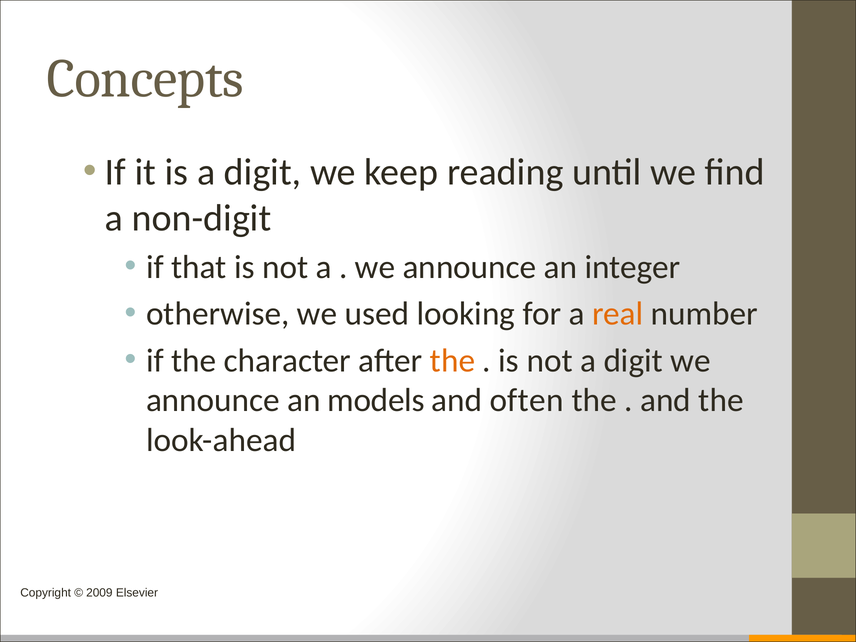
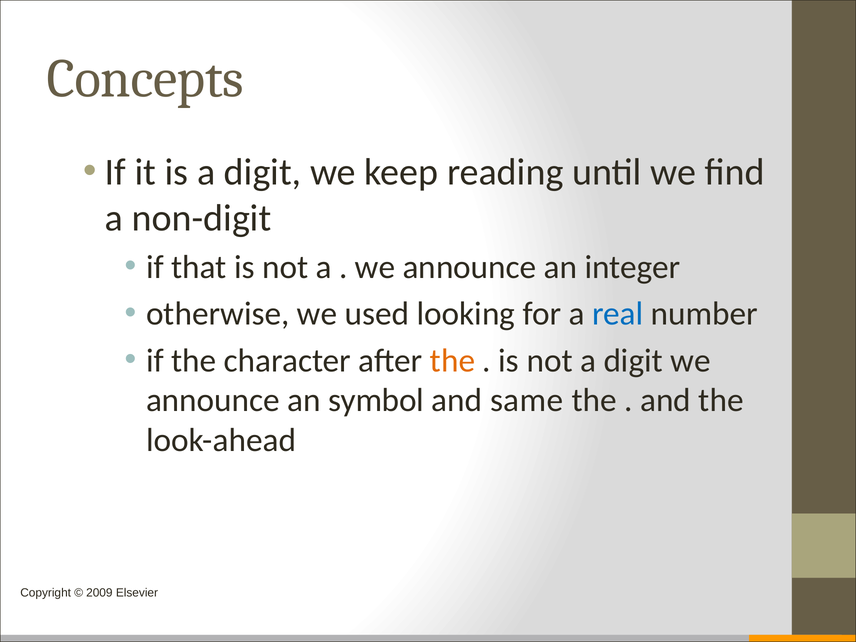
real colour: orange -> blue
models: models -> symbol
often: often -> same
